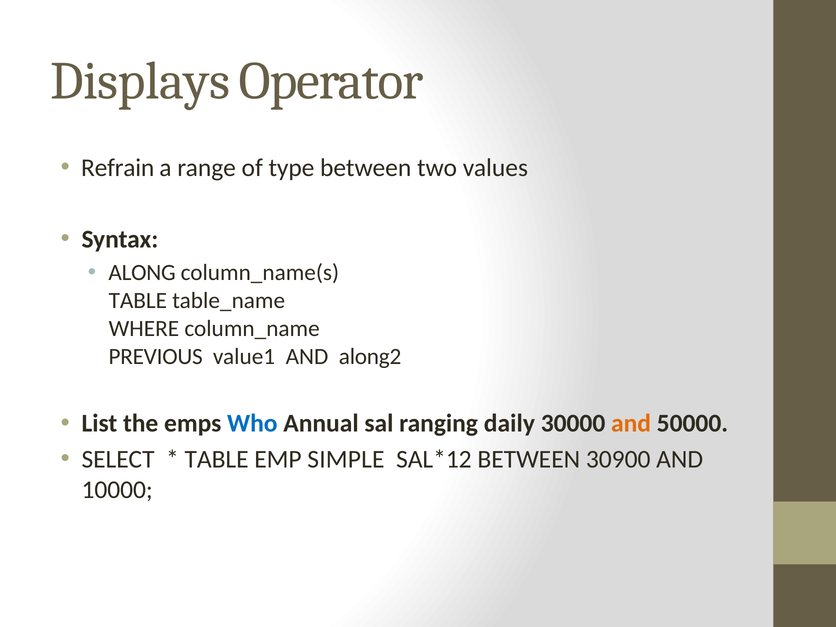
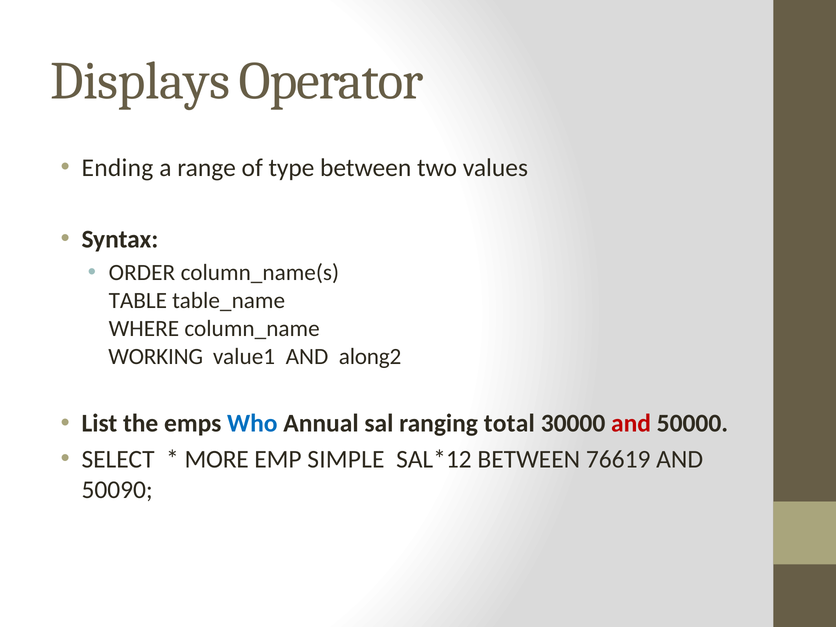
Refrain: Refrain -> Ending
ALONG: ALONG -> ORDER
PREVIOUS: PREVIOUS -> WORKING
daily: daily -> total
and at (631, 423) colour: orange -> red
TABLE at (217, 459): TABLE -> MORE
30900: 30900 -> 76619
10000: 10000 -> 50090
